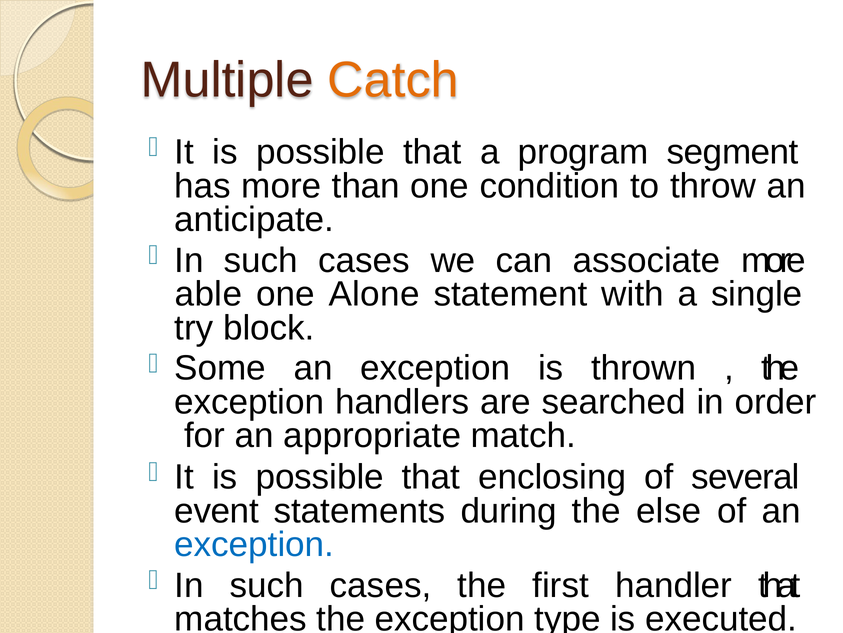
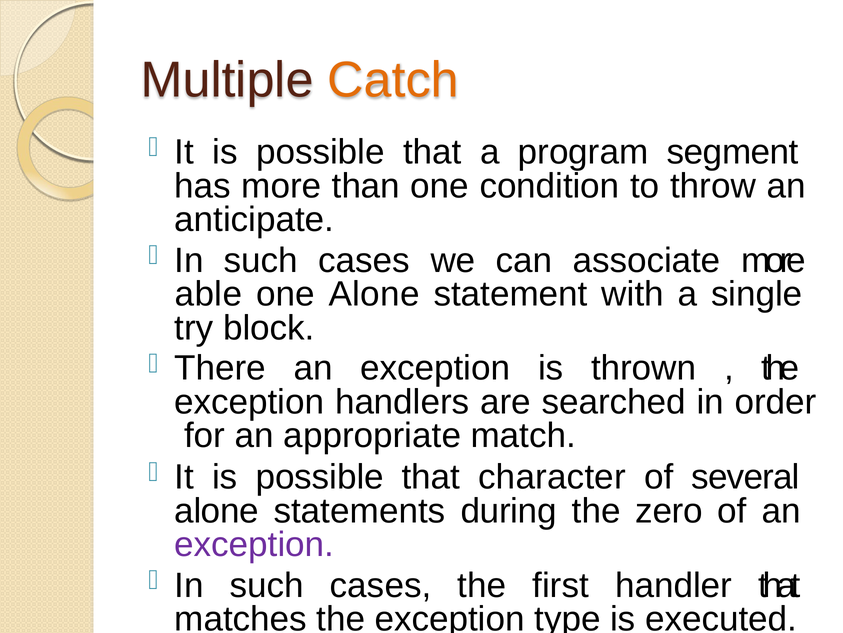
Some: Some -> There
enclosing: enclosing -> character
event at (217, 510): event -> alone
else: else -> zero
exception at (254, 544) colour: blue -> purple
